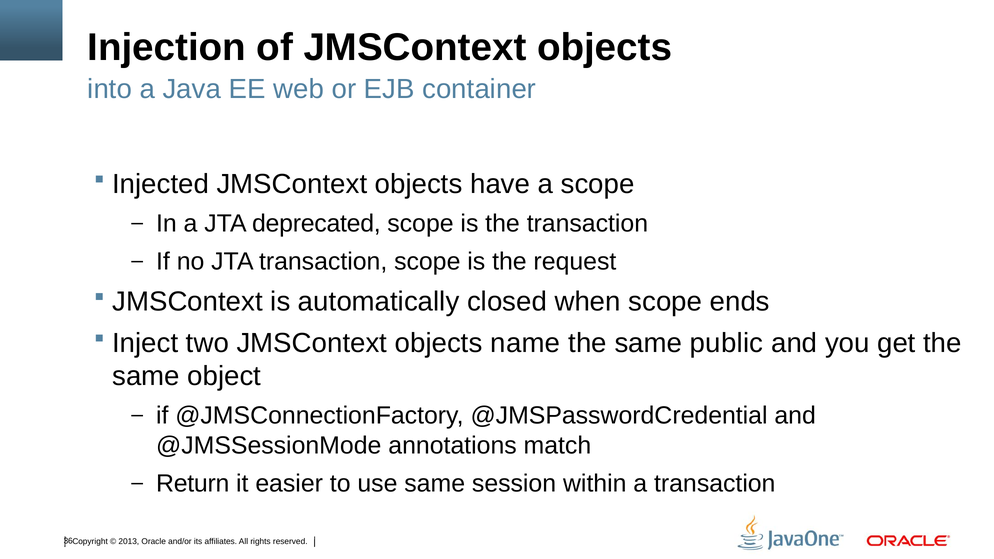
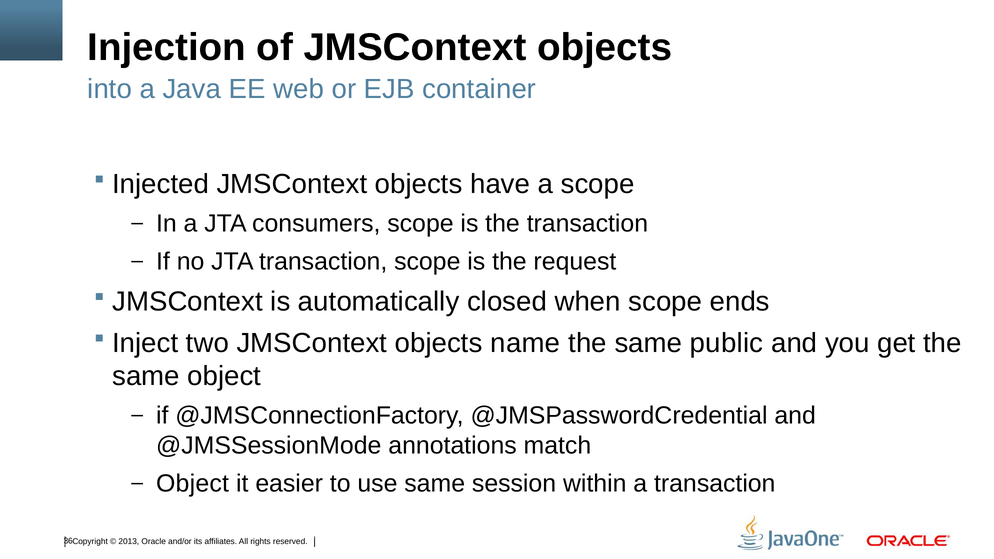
deprecated: deprecated -> consumers
Return at (193, 484): Return -> Object
